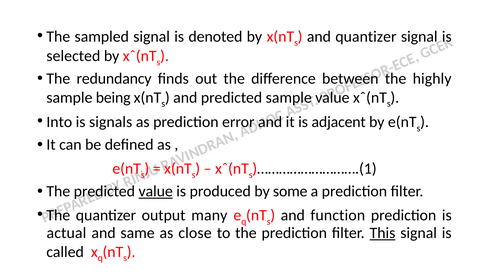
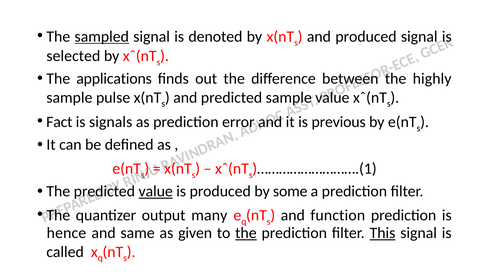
sampled underline: none -> present
and quantizer: quantizer -> produced
redundancy: redundancy -> applications
being: being -> pulse
Into: Into -> Fact
adjacent: adjacent -> previous
actual: actual -> hence
close: close -> given
the at (246, 233) underline: none -> present
